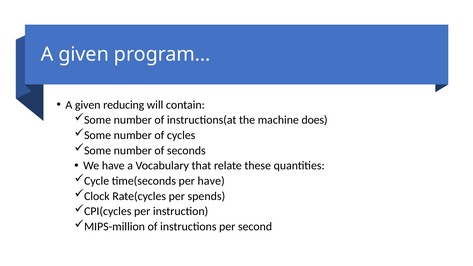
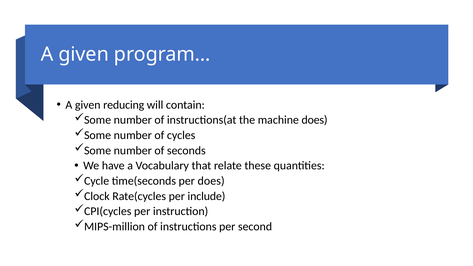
per have: have -> does
spends: spends -> include
